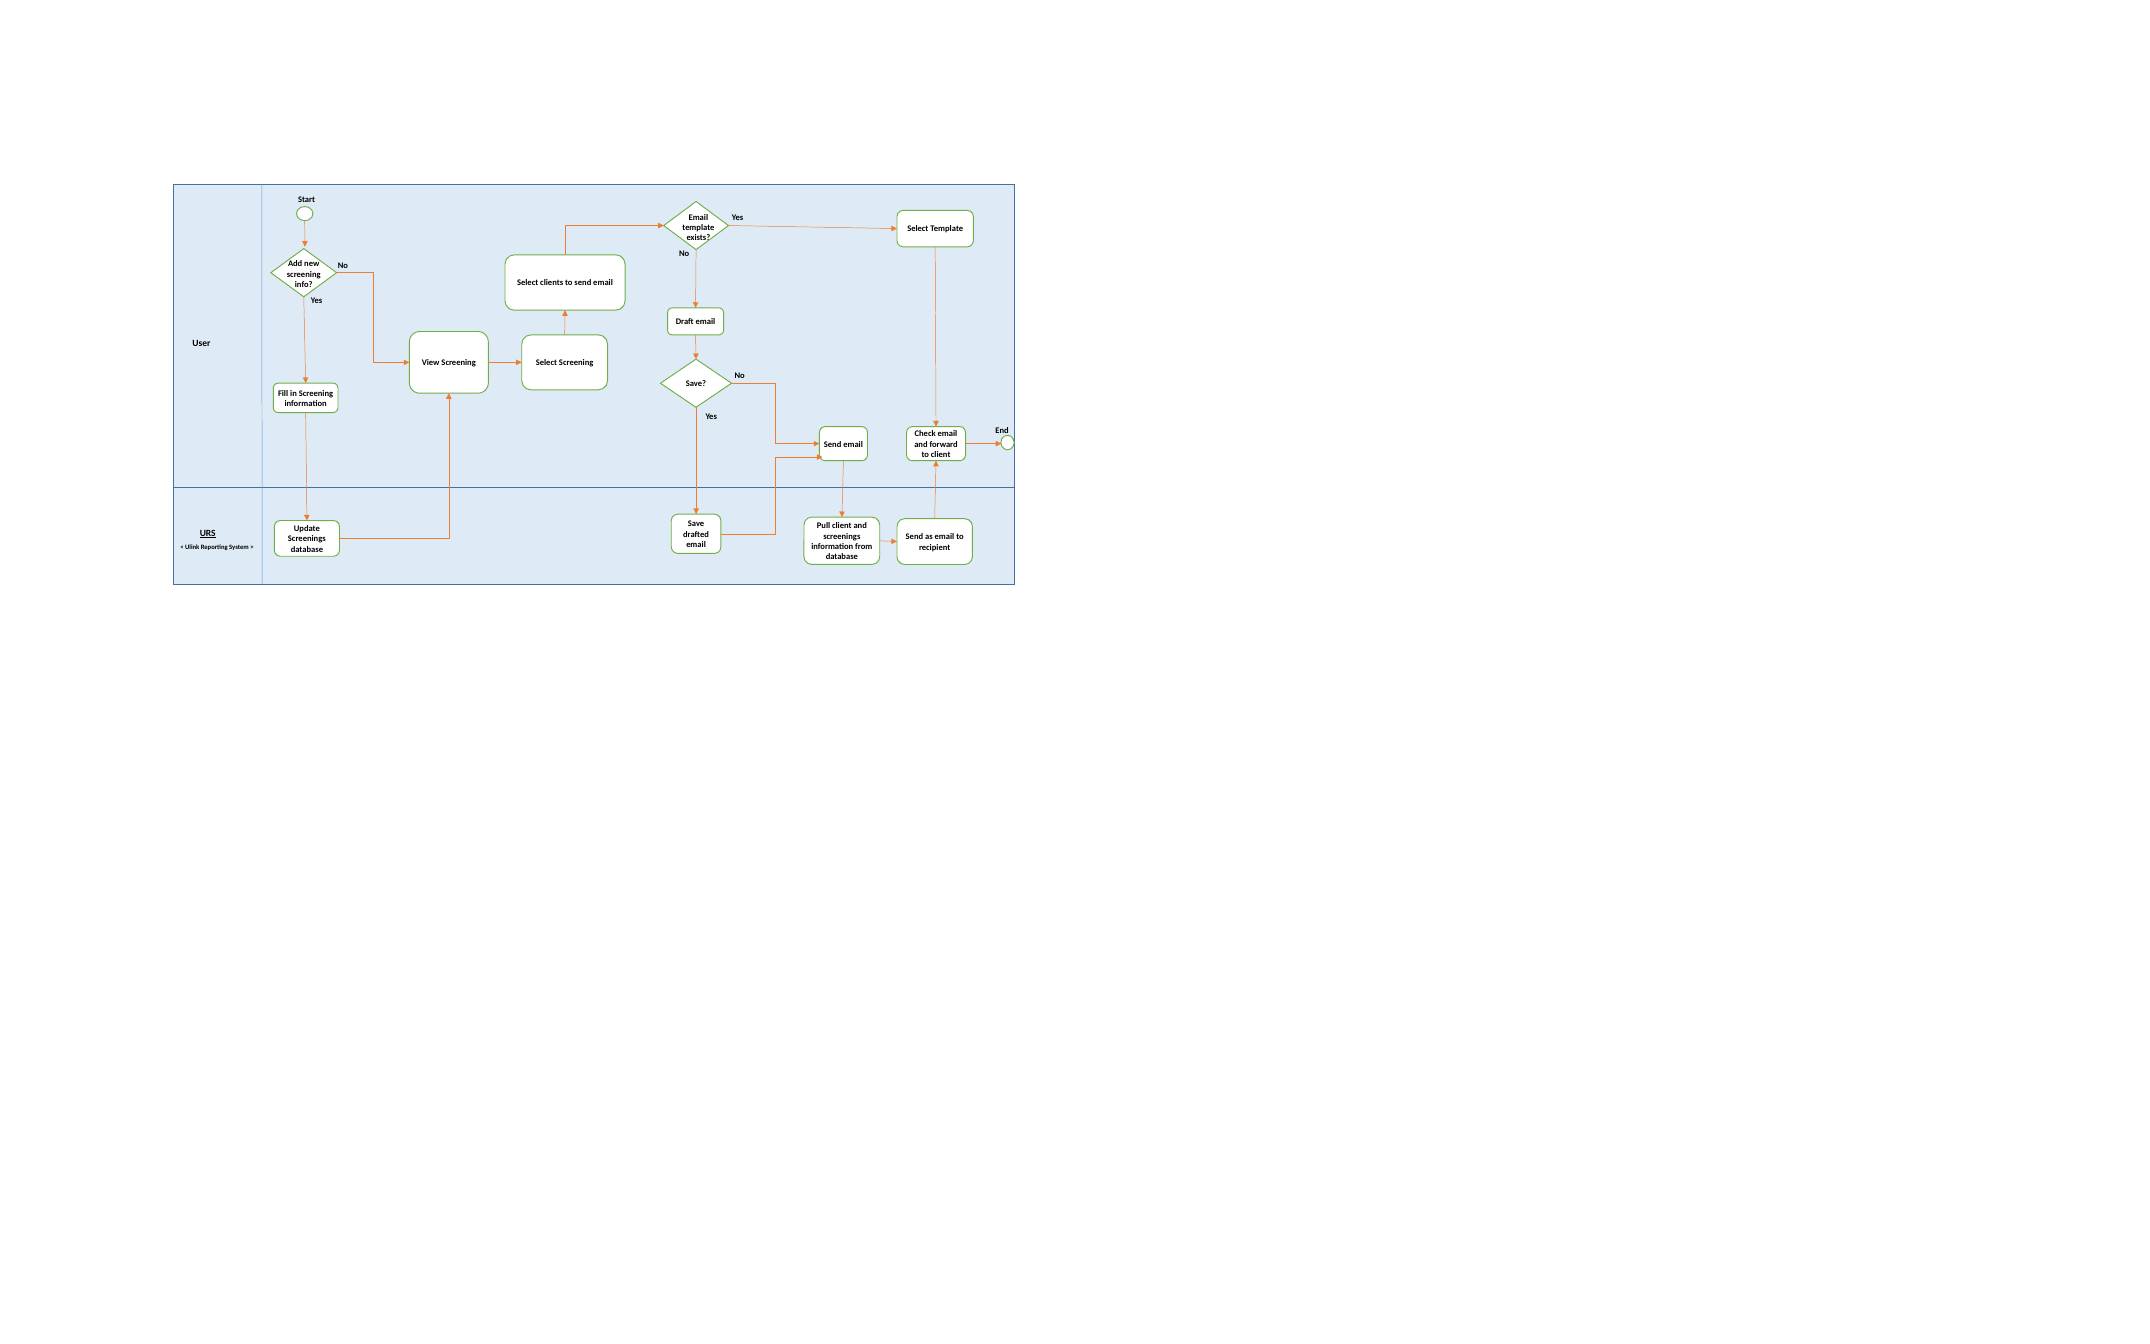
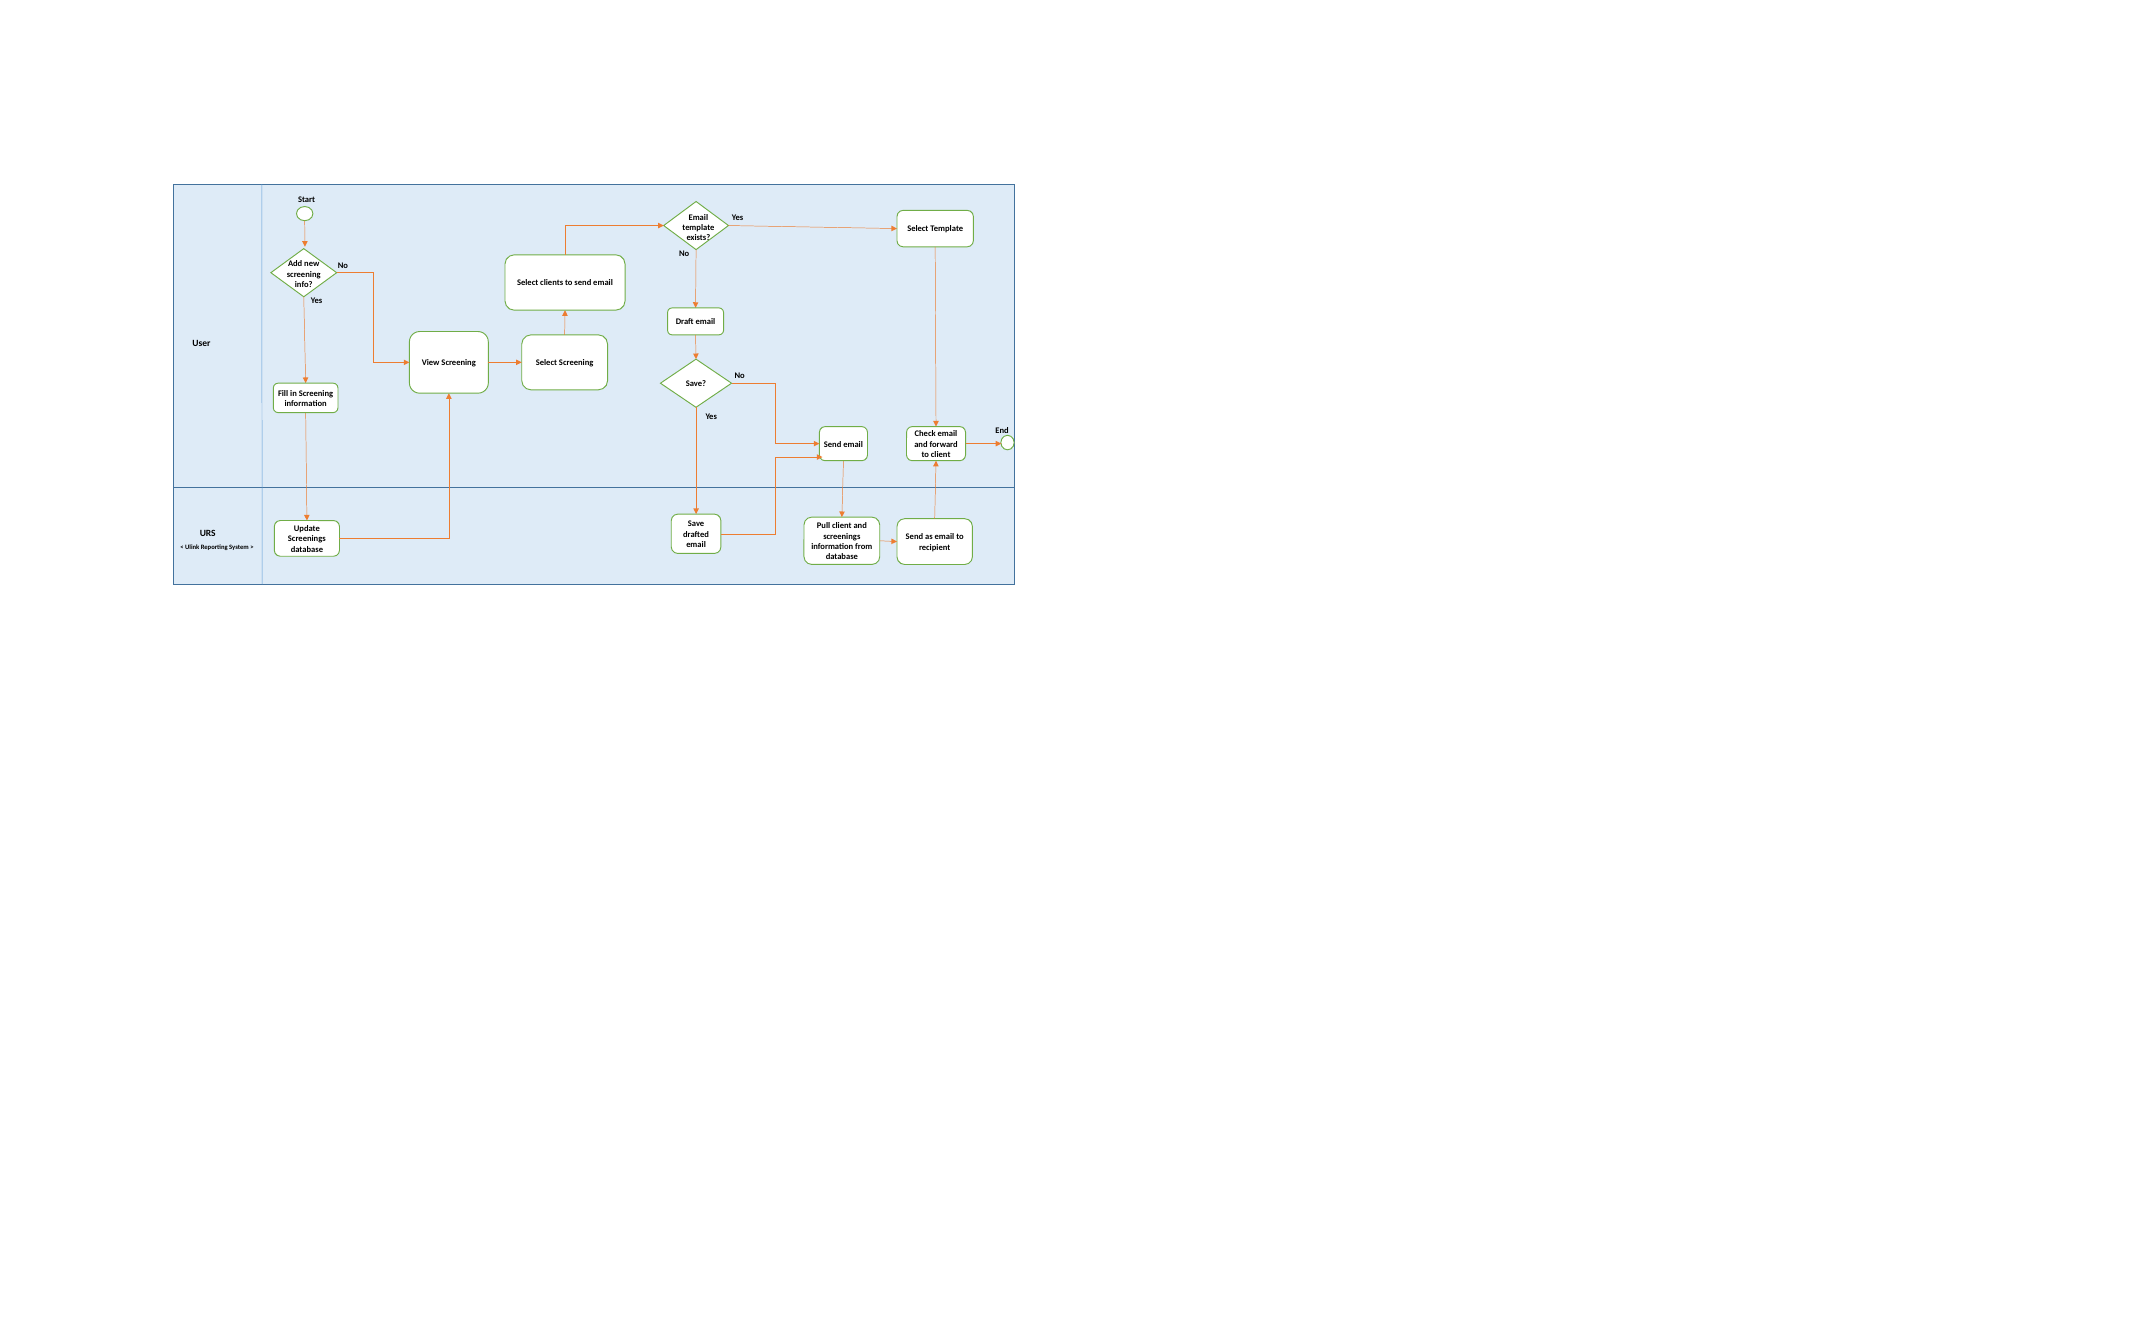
URS underline: present -> none
